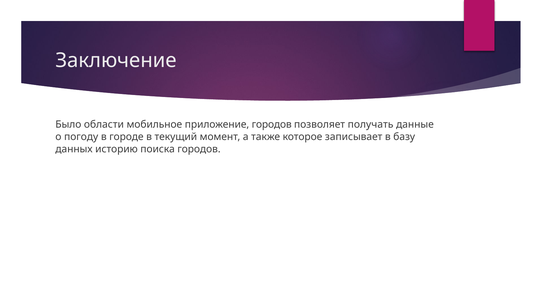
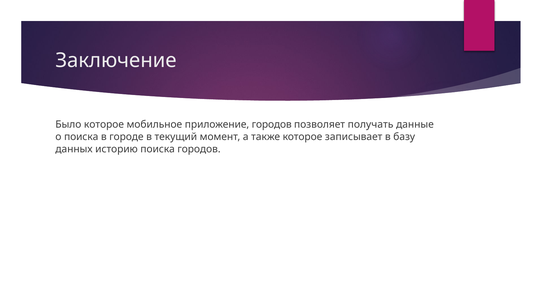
Было области: области -> которое
о погоду: погоду -> поиска
